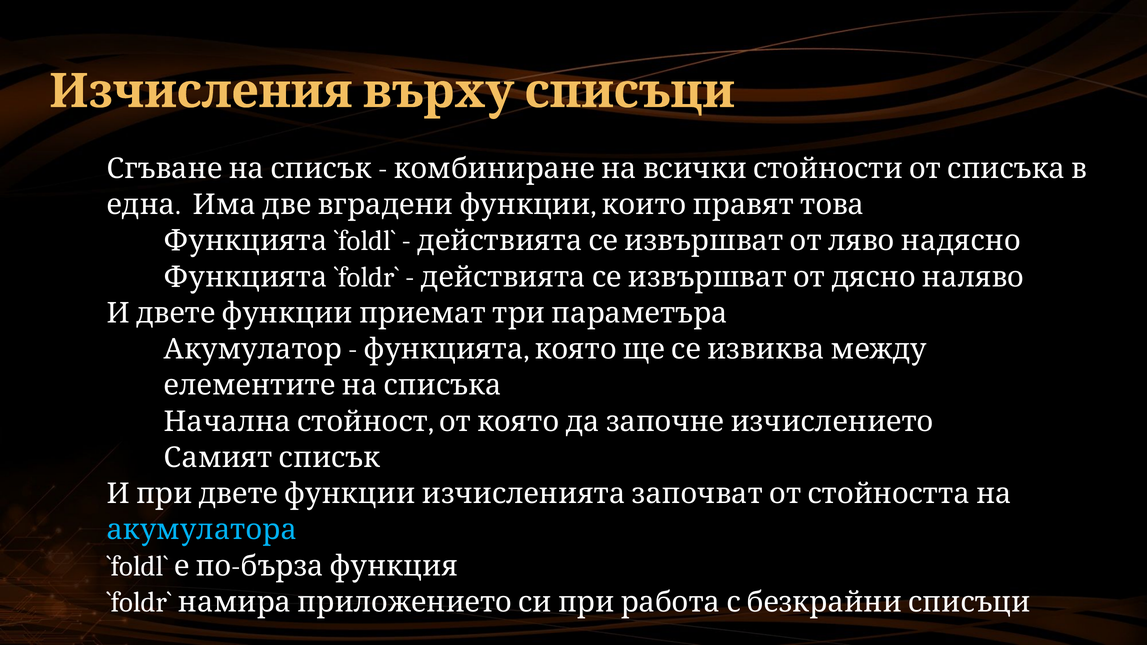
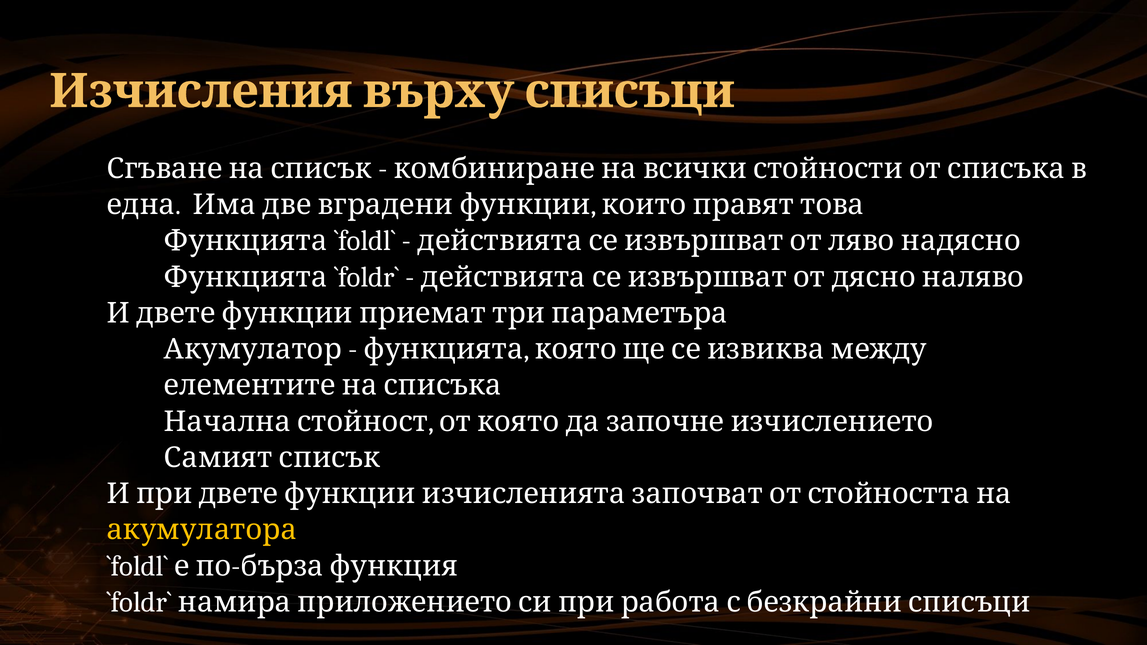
акумулатора colour: light blue -> yellow
